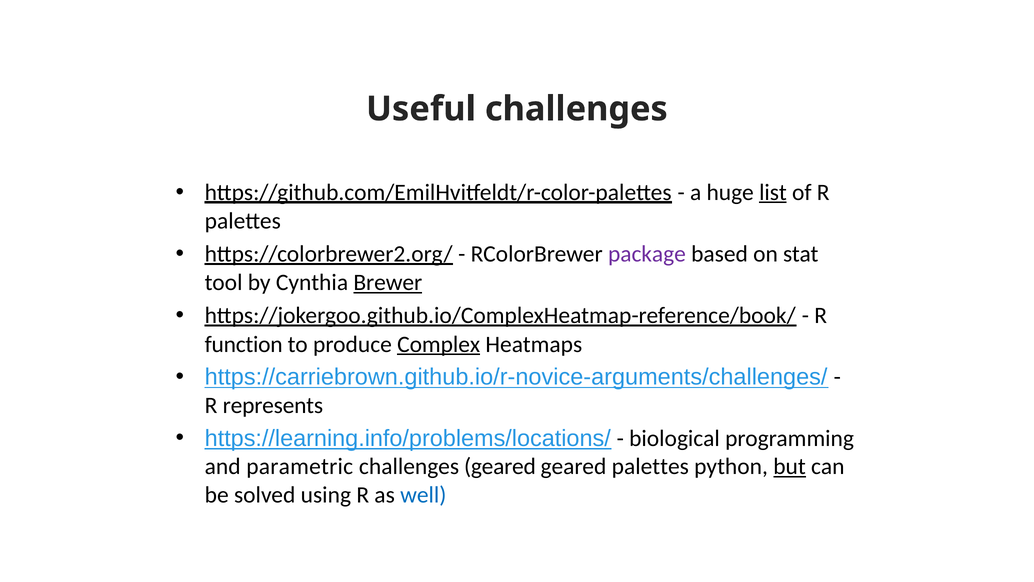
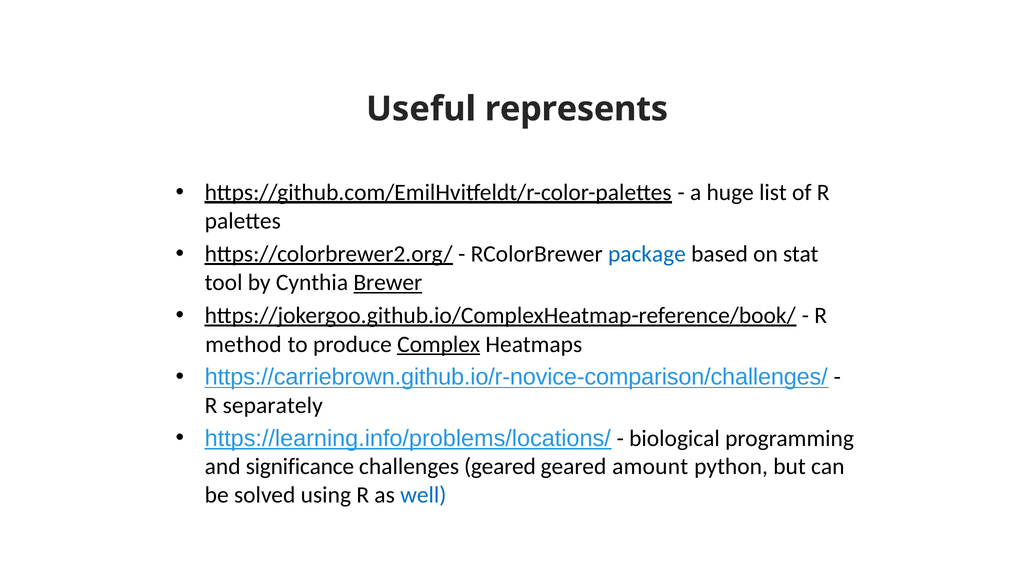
Useful challenges: challenges -> represents
list underline: present -> none
package colour: purple -> blue
function: function -> method
https://carriebrown.github.io/r-novice-arguments/challenges/: https://carriebrown.github.io/r-novice-arguments/challenges/ -> https://carriebrown.github.io/r-novice-comparison/challenges/
represents: represents -> separately
parametric: parametric -> significance
geared palettes: palettes -> amount
but underline: present -> none
